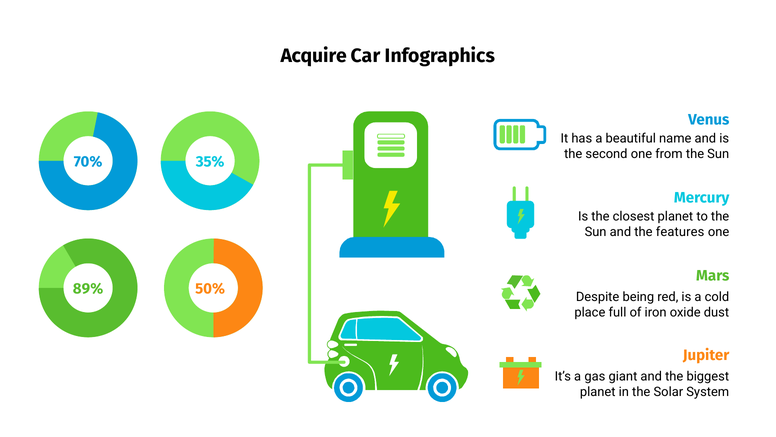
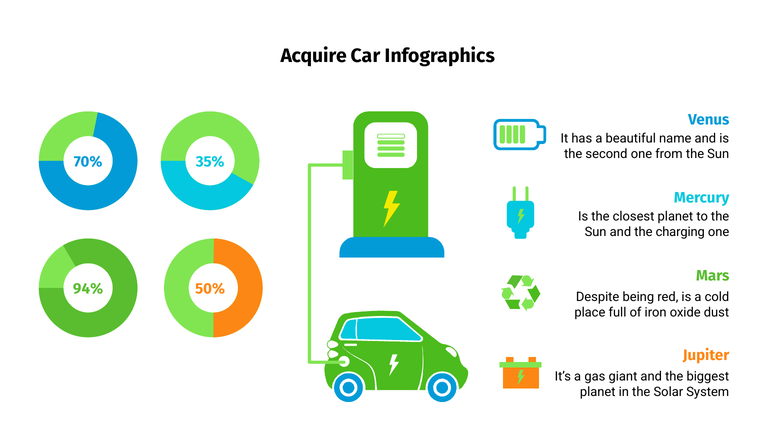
features: features -> charging
89%: 89% -> 94%
